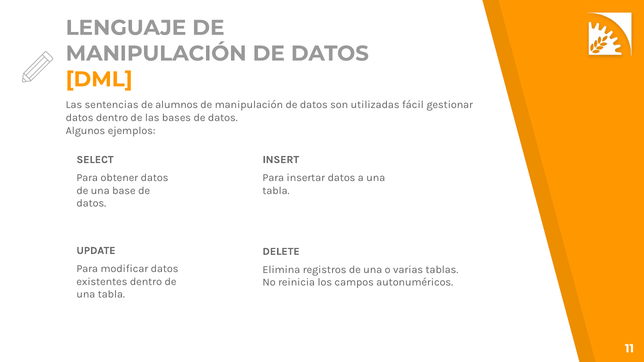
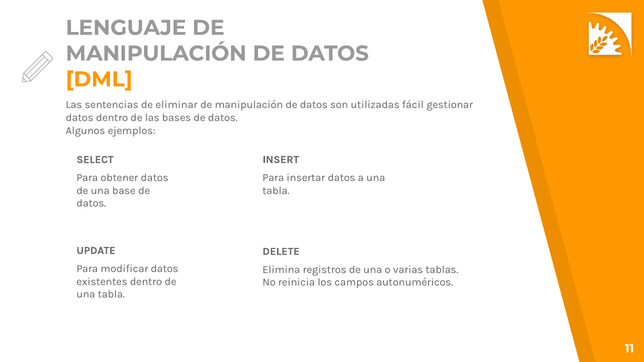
alumnos: alumnos -> eliminar
